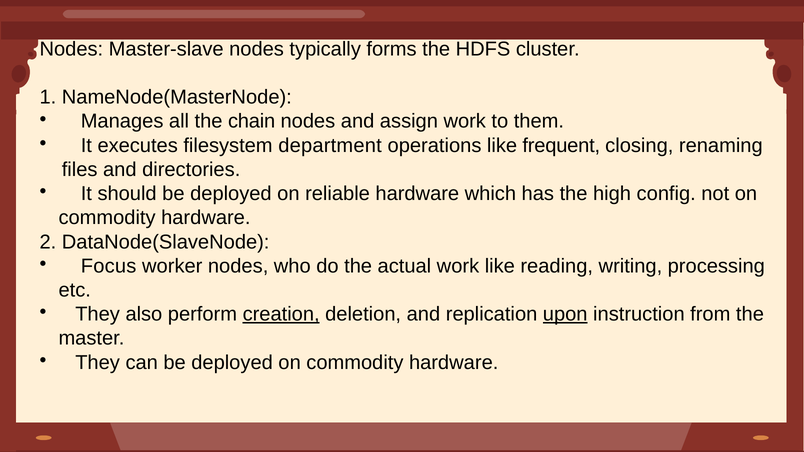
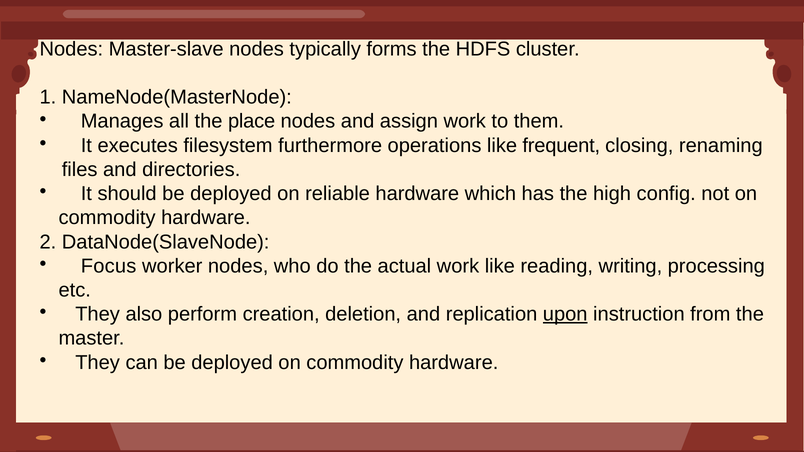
chain: chain -> place
department: department -> furthermore
creation underline: present -> none
